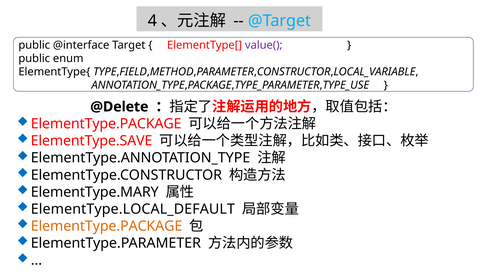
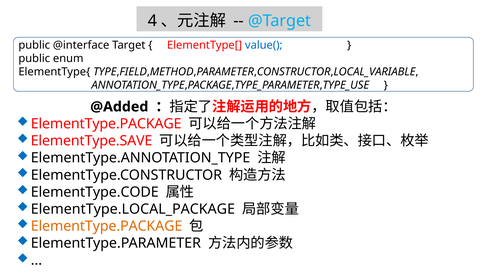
value( colour: purple -> blue
@Delete: @Delete -> @Added
ElementType.MARY: ElementType.MARY -> ElementType.CODE
ElementType.LOCAL_DEFAULT: ElementType.LOCAL_DEFAULT -> ElementType.LOCAL_PACKAGE
